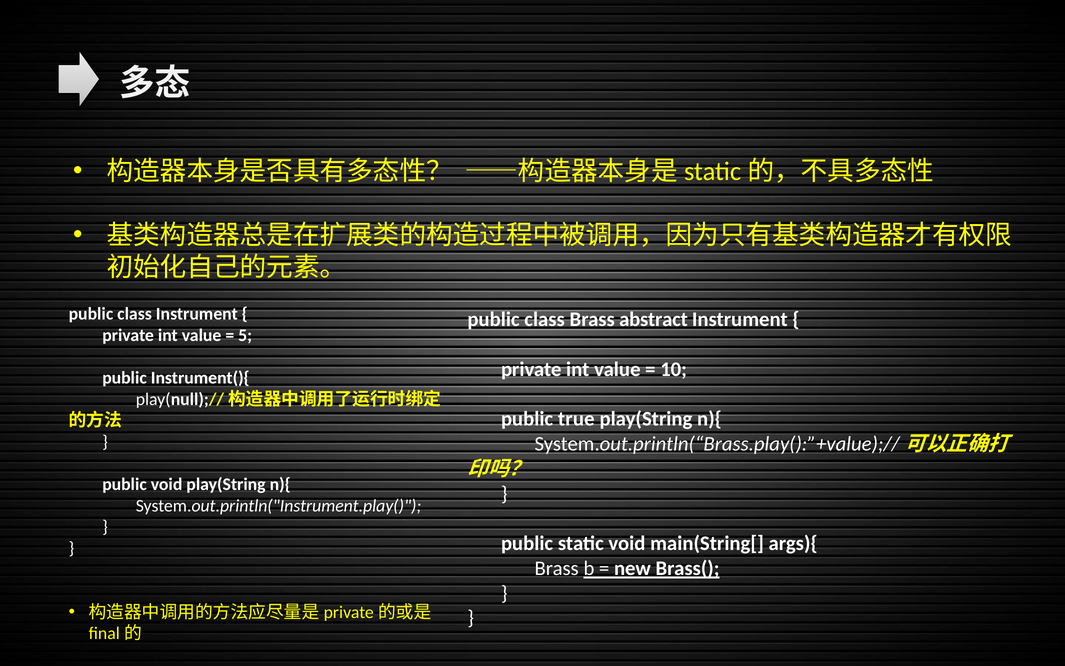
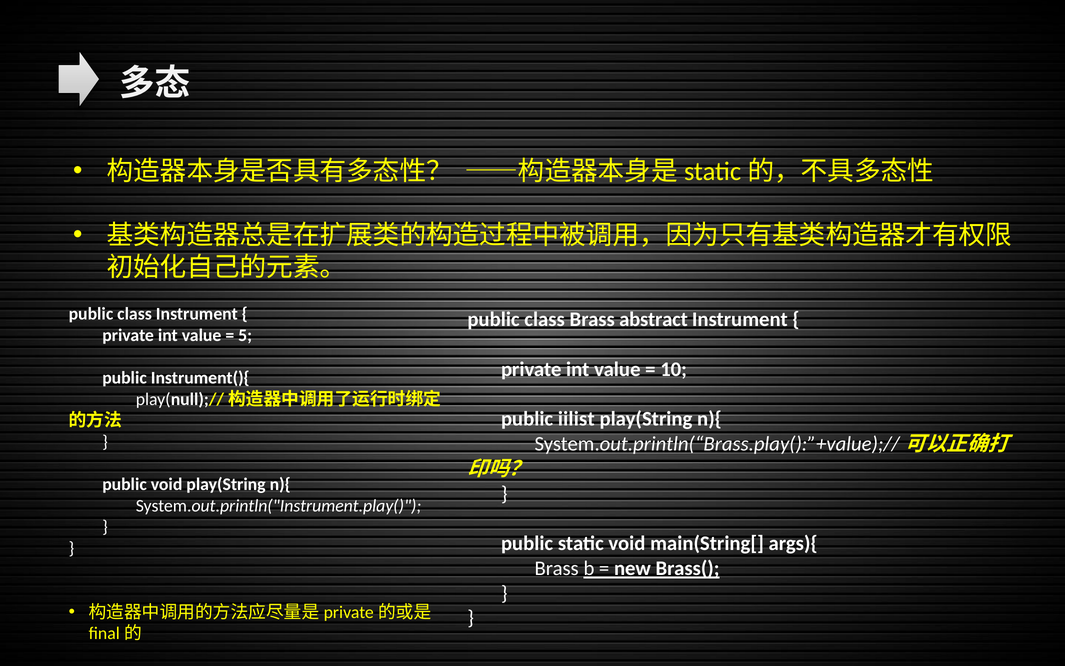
true: true -> iilist
